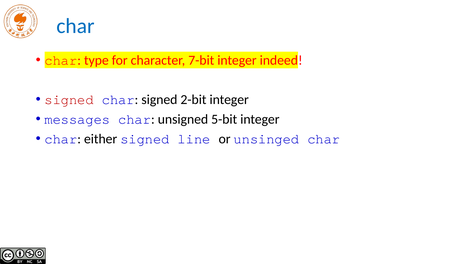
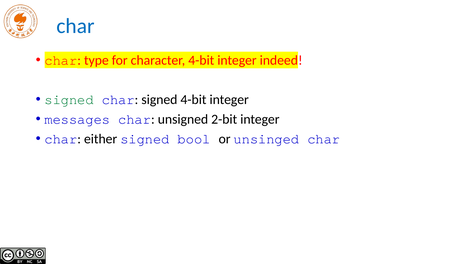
character 7-bit: 7-bit -> 4-bit
signed at (69, 99) colour: red -> green
signed 2-bit: 2-bit -> 4-bit
5-bit: 5-bit -> 2-bit
line: line -> bool
